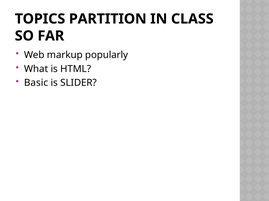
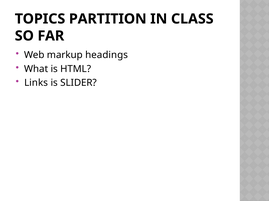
popularly: popularly -> headings
Basic: Basic -> Links
